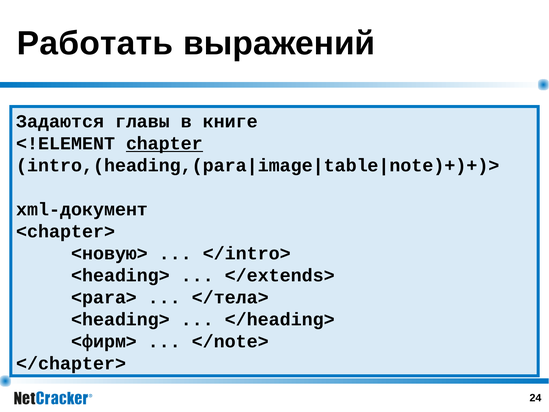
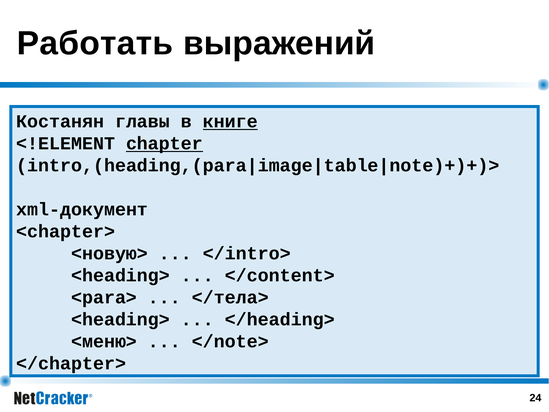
Задаются: Задаются -> Костанян
книге underline: none -> present
</extends>: </extends> -> </content>
<фирм>: <фирм> -> <меню>
